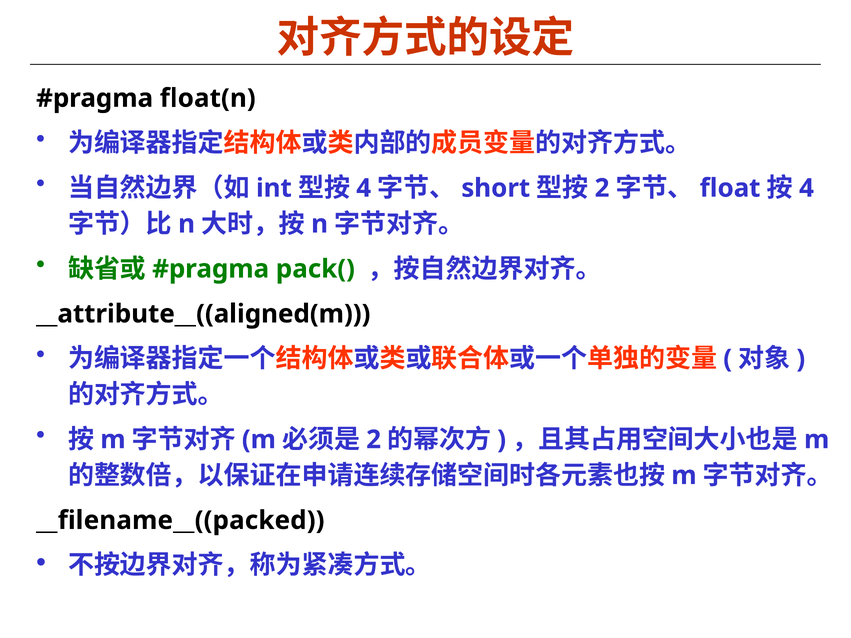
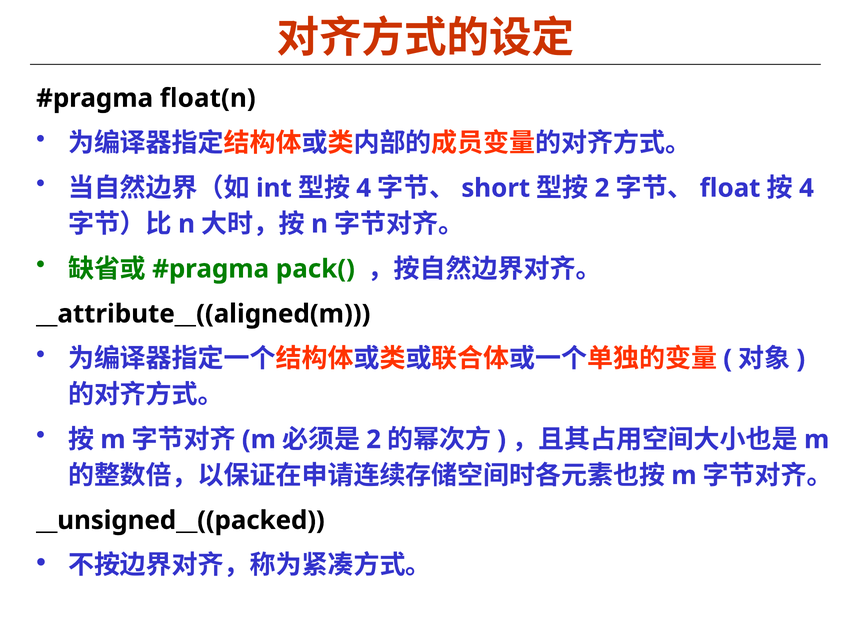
__filename__((packed: __filename__((packed -> __unsigned__((packed
